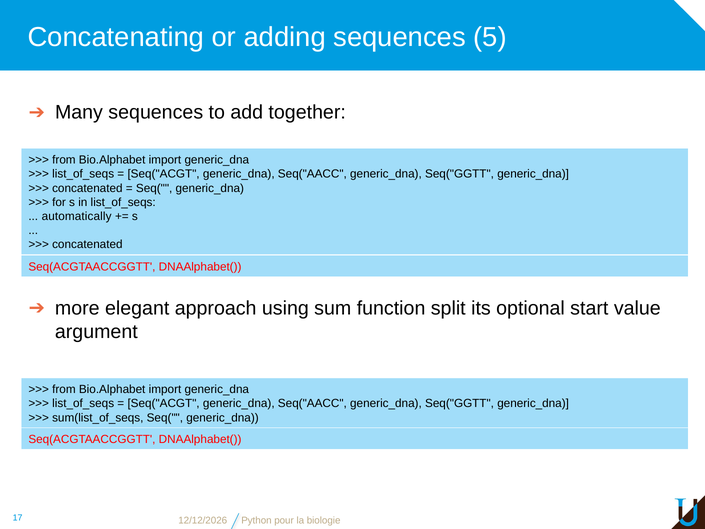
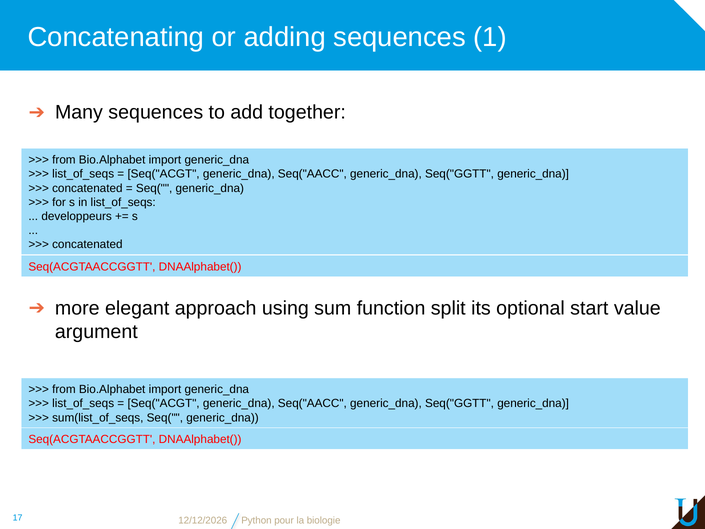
5: 5 -> 1
automatically: automatically -> developpeurs
